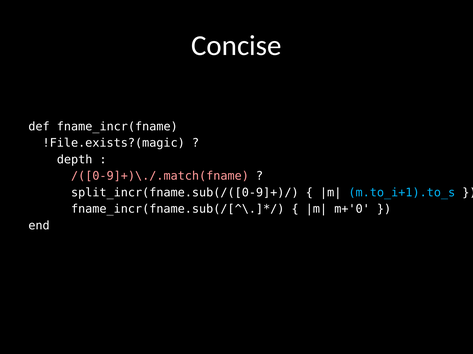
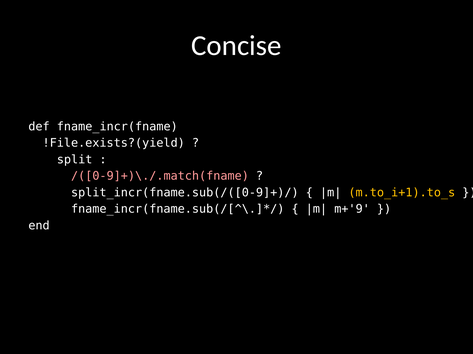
!File.exists?(magic: !File.exists?(magic -> !File.exists?(yield
depth: depth -> split
m.to_i+1).to_s colour: light blue -> yellow
m+'0: m+'0 -> m+'9
